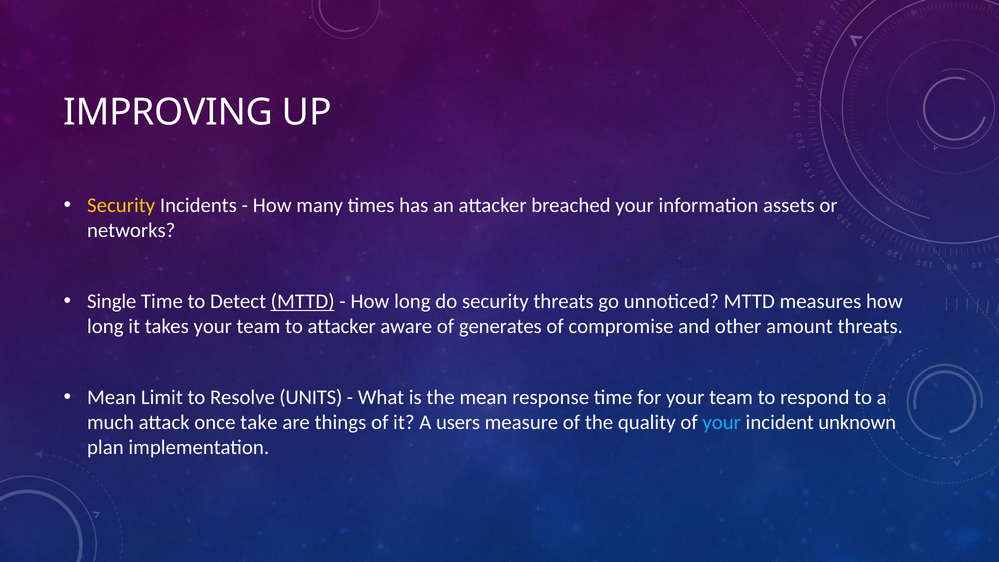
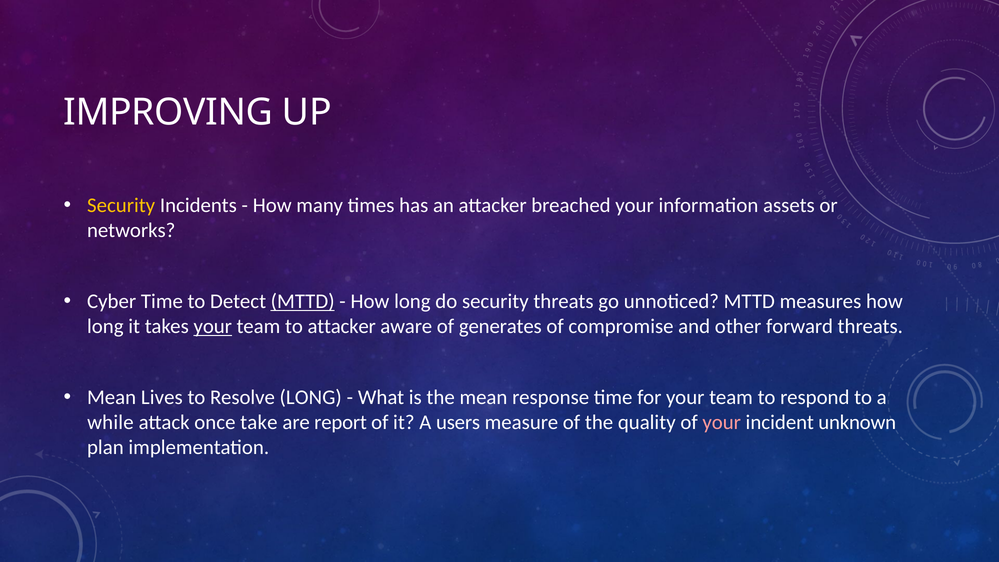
Single: Single -> Cyber
your at (213, 326) underline: none -> present
amount: amount -> forward
Limit: Limit -> Lives
Resolve UNITS: UNITS -> LONG
much: much -> while
things: things -> report
your at (722, 422) colour: light blue -> pink
